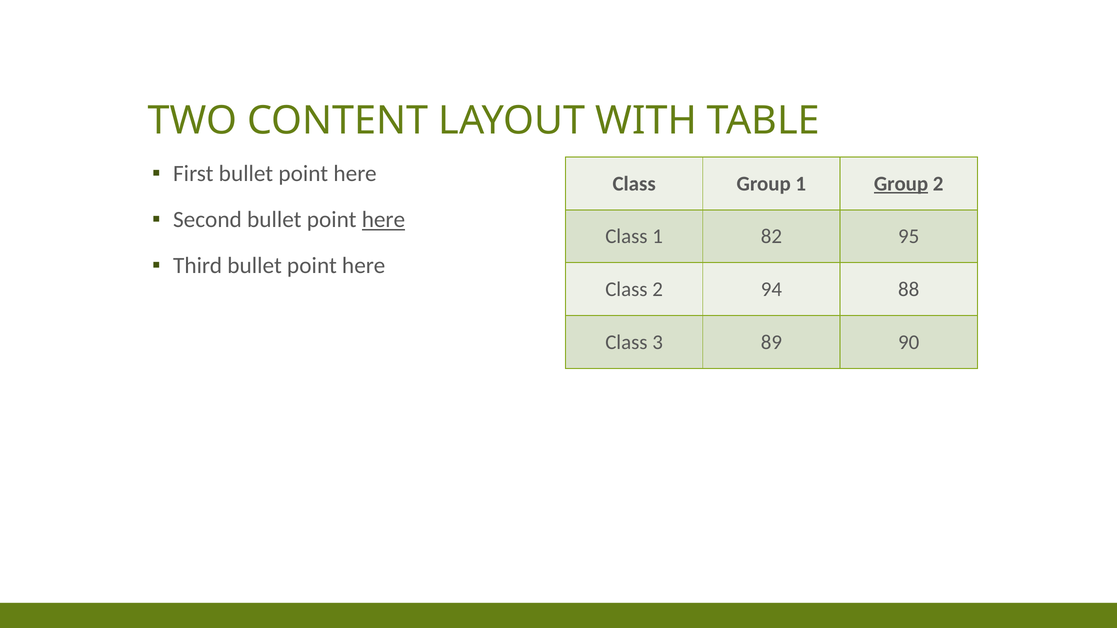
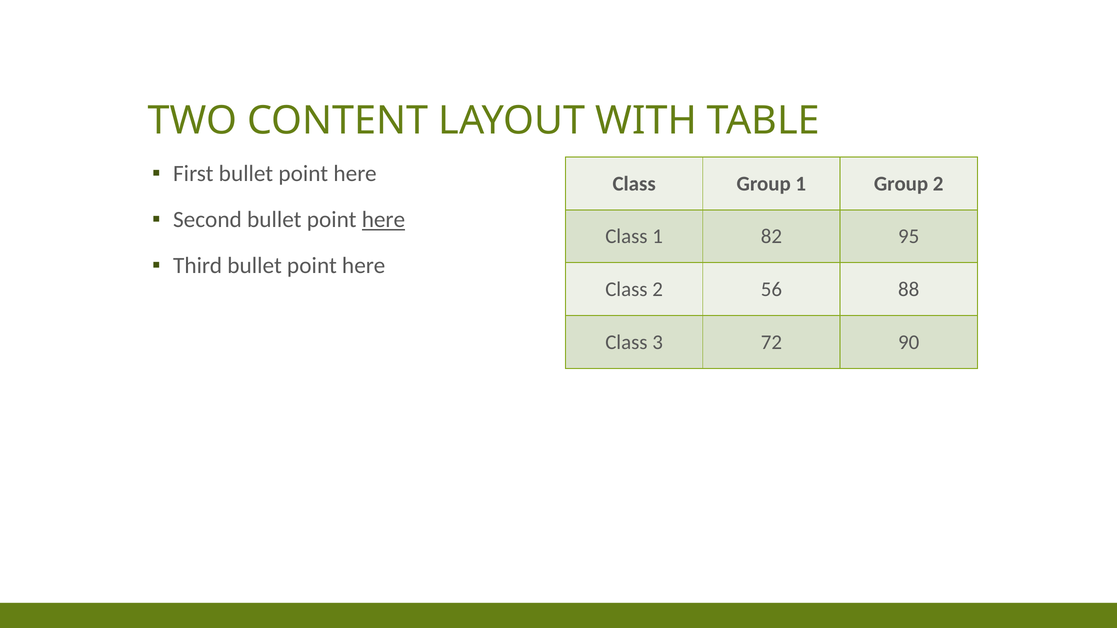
Group at (901, 184) underline: present -> none
94: 94 -> 56
89: 89 -> 72
